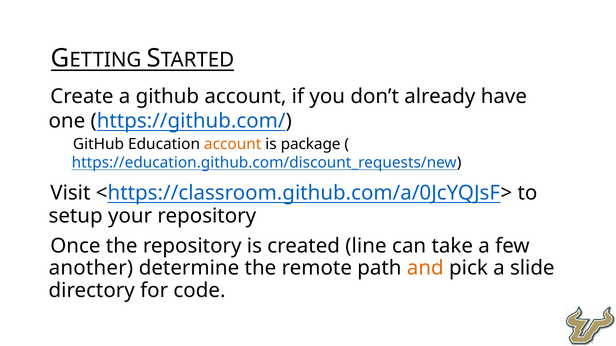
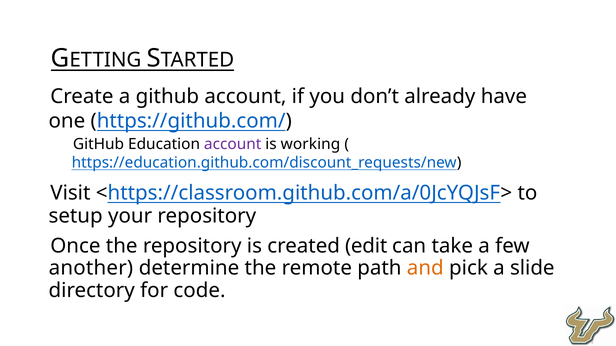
account at (233, 144) colour: orange -> purple
package: package -> working
line: line -> edit
